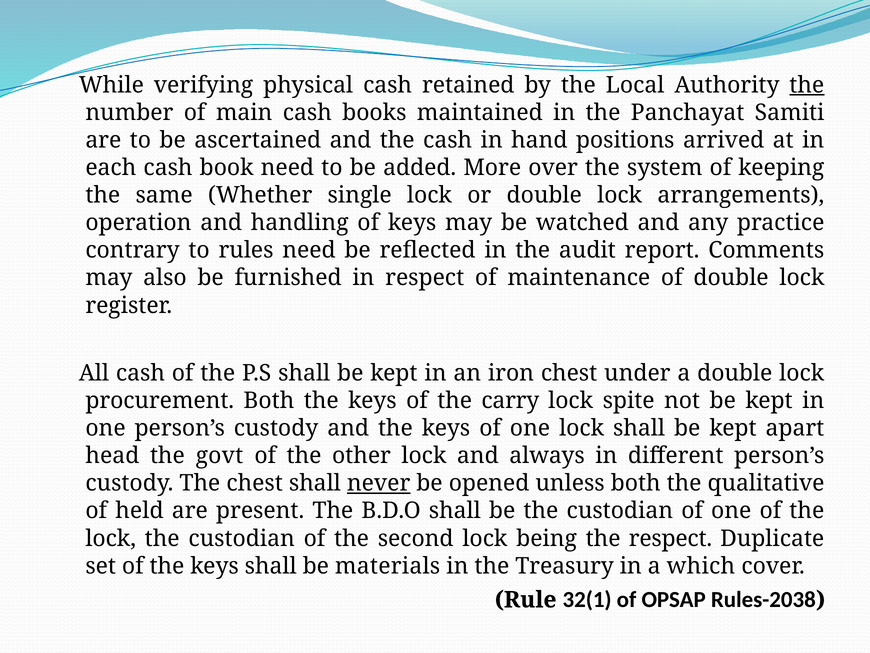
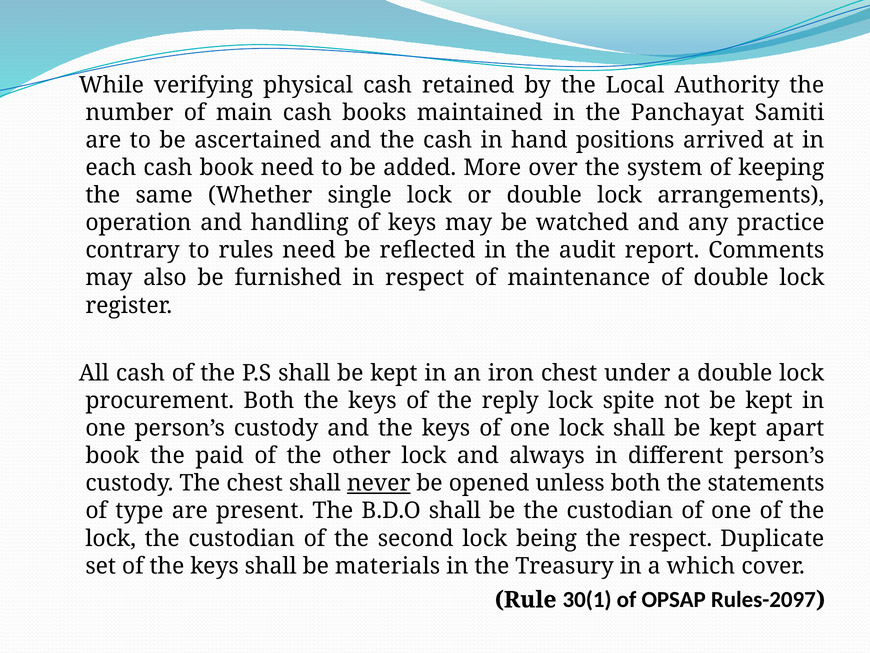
the at (807, 85) underline: present -> none
carry: carry -> reply
head at (112, 455): head -> book
govt: govt -> paid
qualitative: qualitative -> statements
held: held -> type
32(1: 32(1 -> 30(1
Rules-2038: Rules-2038 -> Rules-2097
